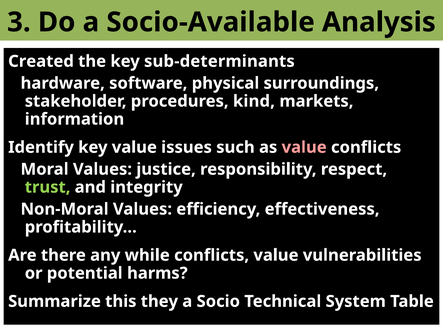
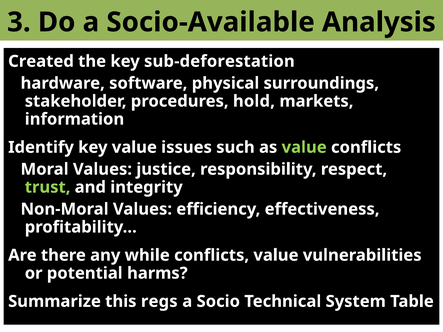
sub-determinants: sub-determinants -> sub-deforestation
kind: kind -> hold
value at (304, 147) colour: pink -> light green
they: they -> regs
